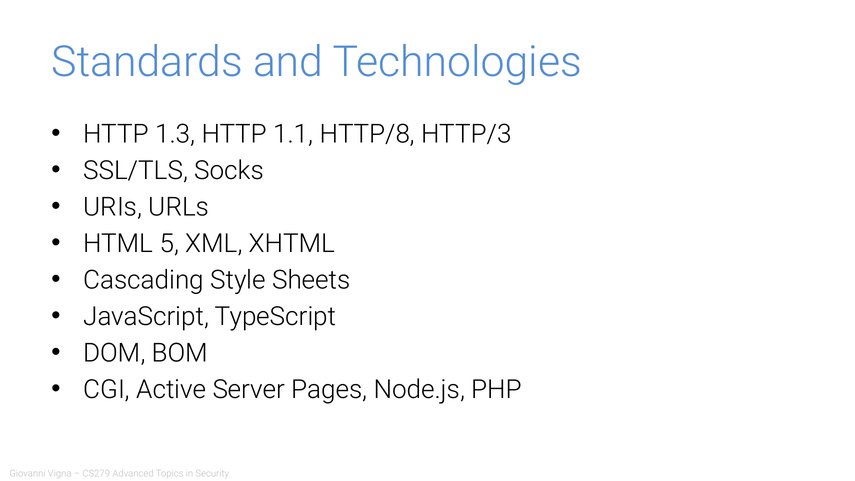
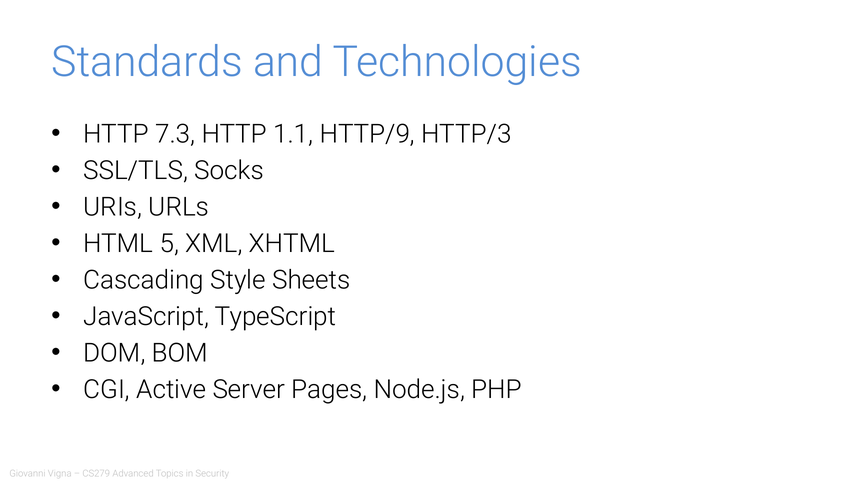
1.3: 1.3 -> 7.3
HTTP/8: HTTP/8 -> HTTP/9
